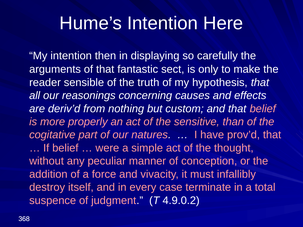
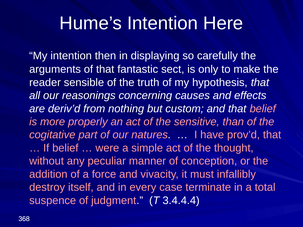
4.9.0.2: 4.9.0.2 -> 3.4.4.4
